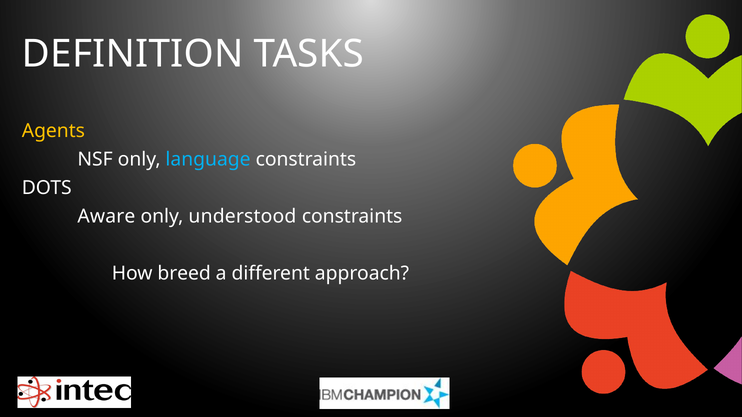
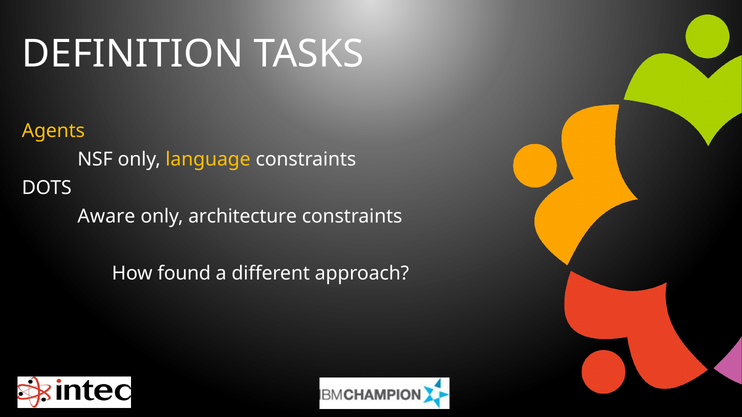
language colour: light blue -> yellow
understood: understood -> architecture
breed: breed -> found
